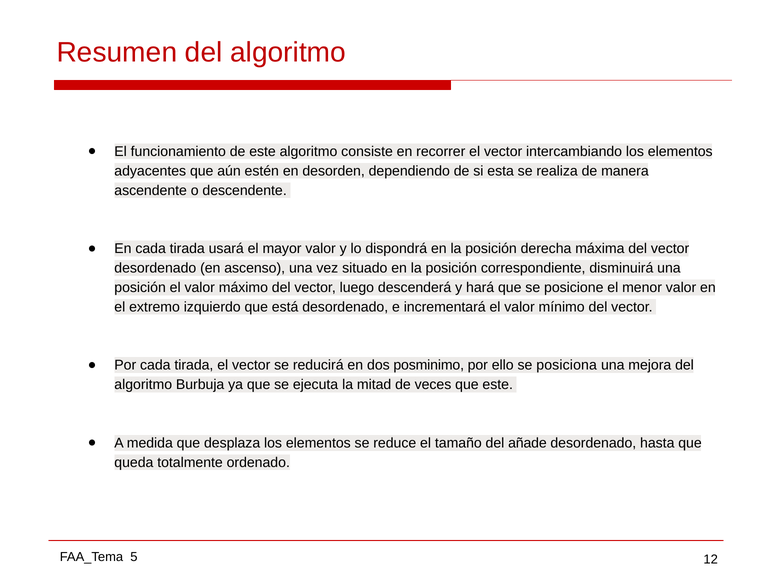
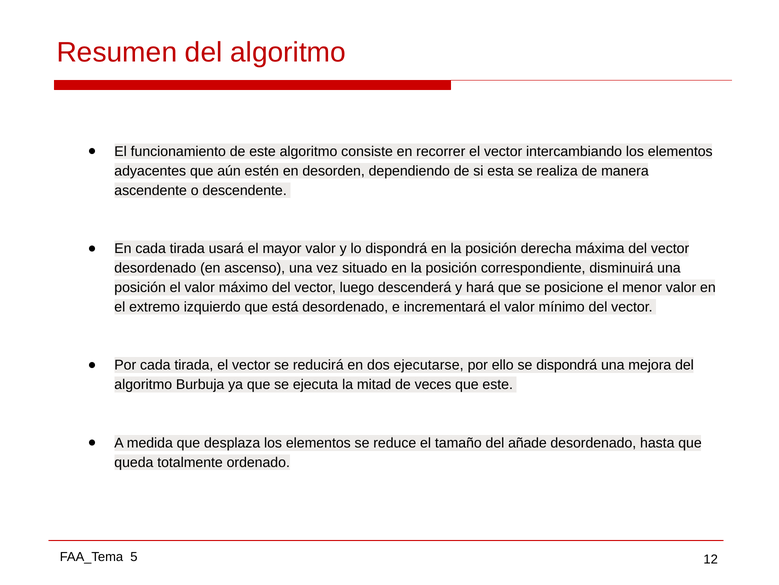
posminimo: posminimo -> ejecutarse
se posiciona: posiciona -> dispondrá
